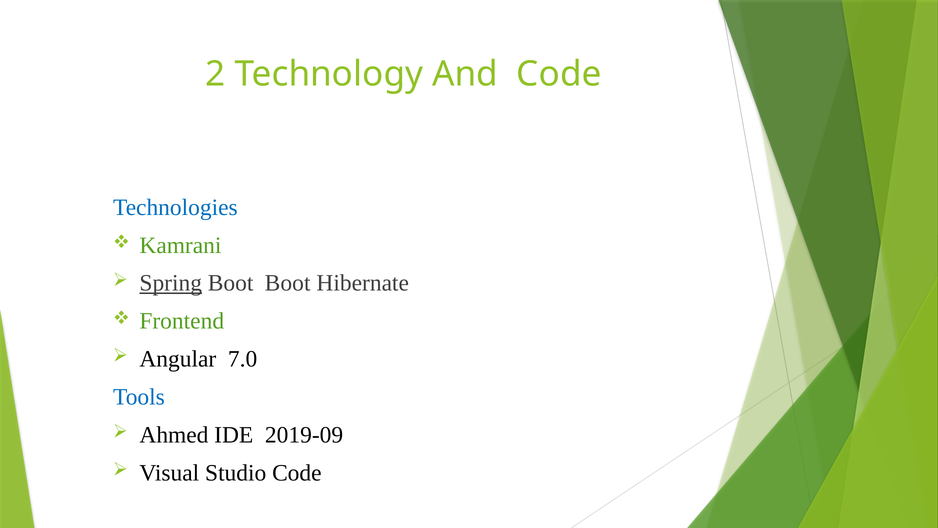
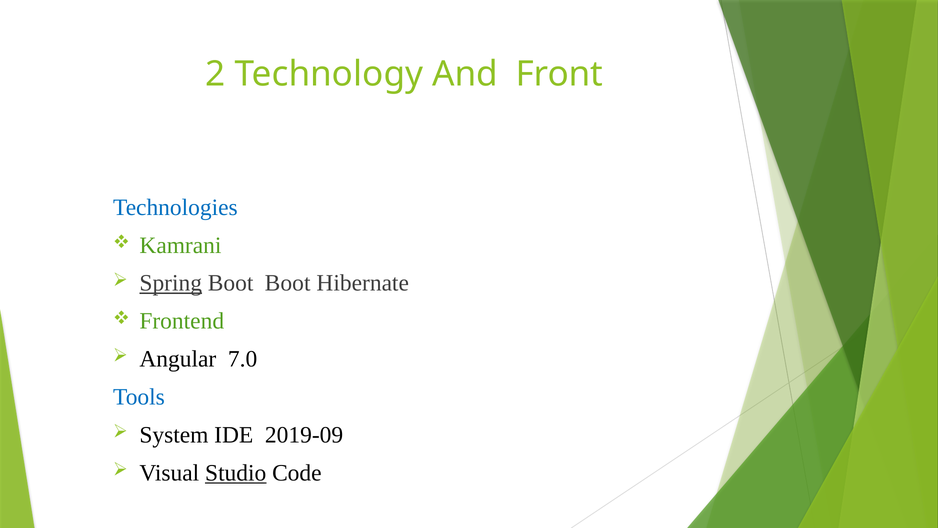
And Code: Code -> Front
Ahmed: Ahmed -> System
Studio underline: none -> present
